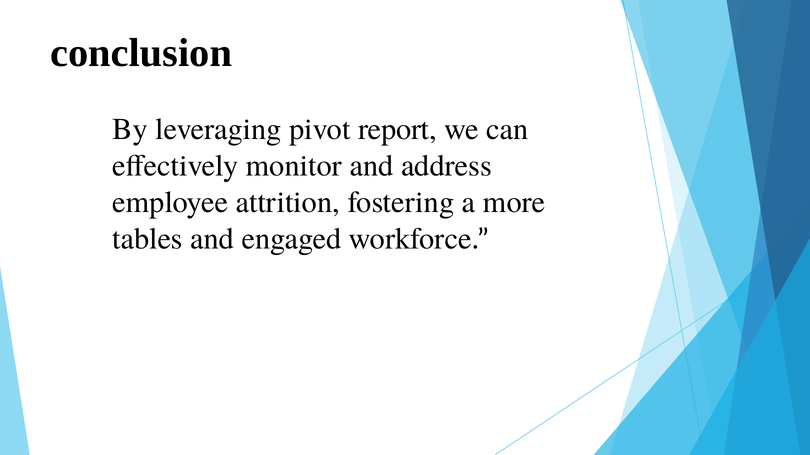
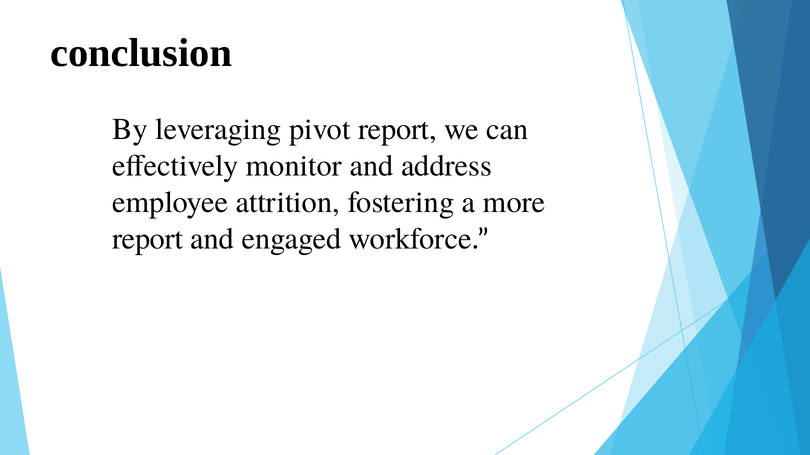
tables at (148, 239): tables -> report
